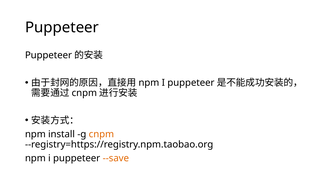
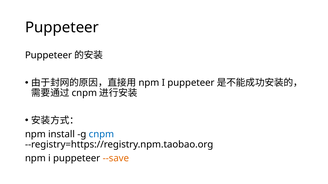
cnpm at (101, 135) colour: orange -> blue
